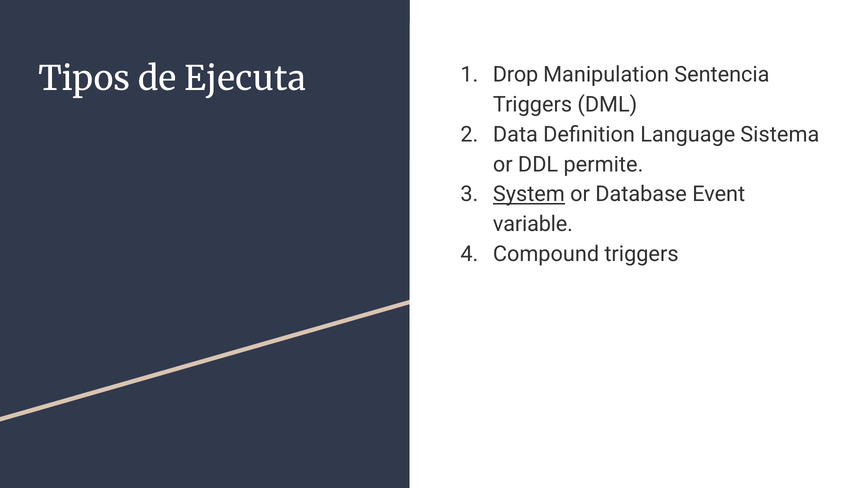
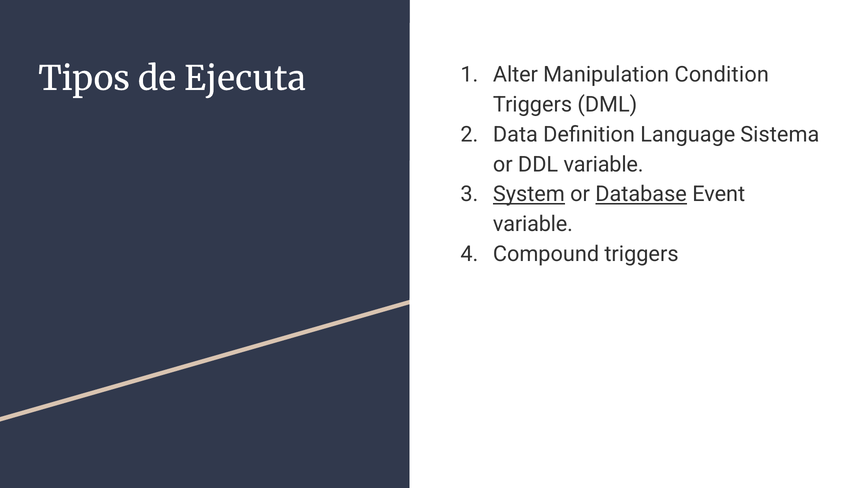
Drop: Drop -> Alter
Sentencia: Sentencia -> Condition
DDL permite: permite -> variable
Database underline: none -> present
